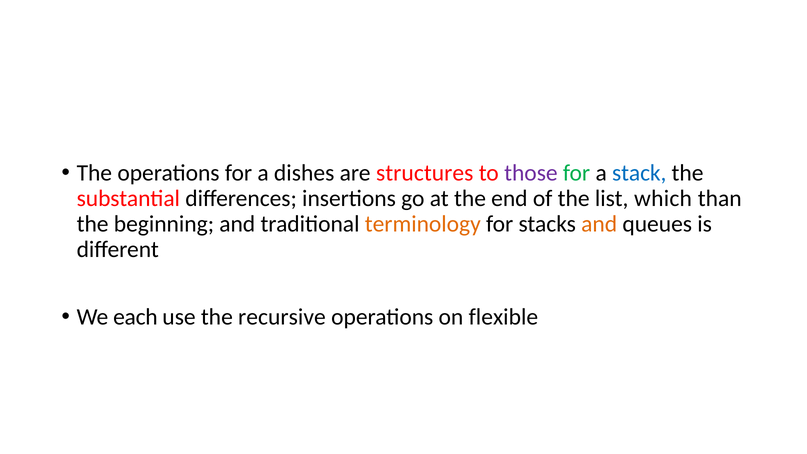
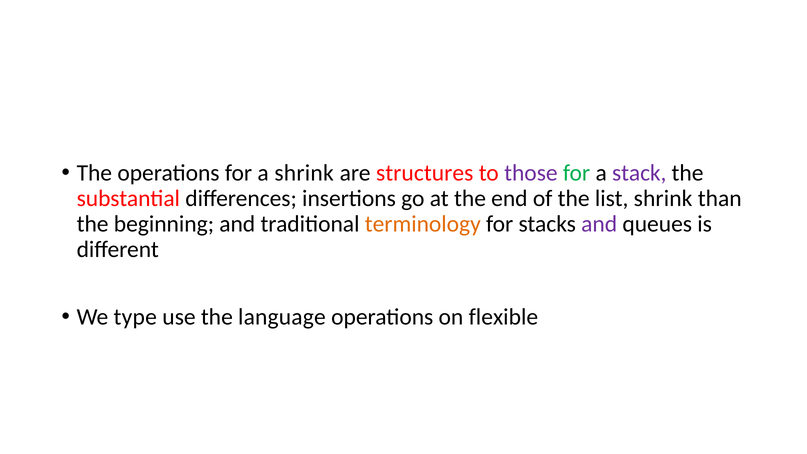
a dishes: dishes -> shrink
stack colour: blue -> purple
list which: which -> shrink
and at (599, 224) colour: orange -> purple
each: each -> type
recursive: recursive -> language
